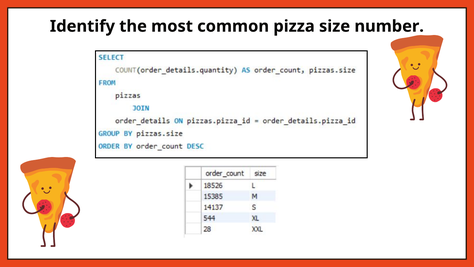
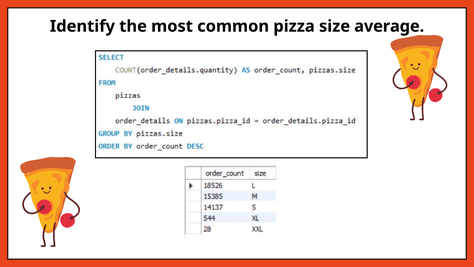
number: number -> average
